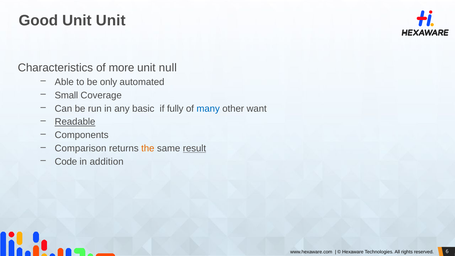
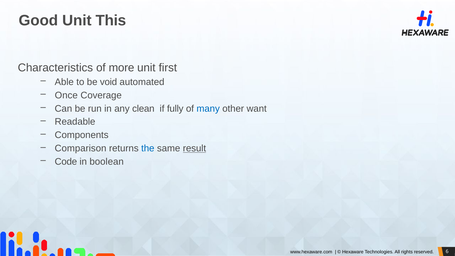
Unit Unit: Unit -> This
null: null -> first
only: only -> void
Small: Small -> Once
basic: basic -> clean
Readable underline: present -> none
the colour: orange -> blue
addition: addition -> boolean
